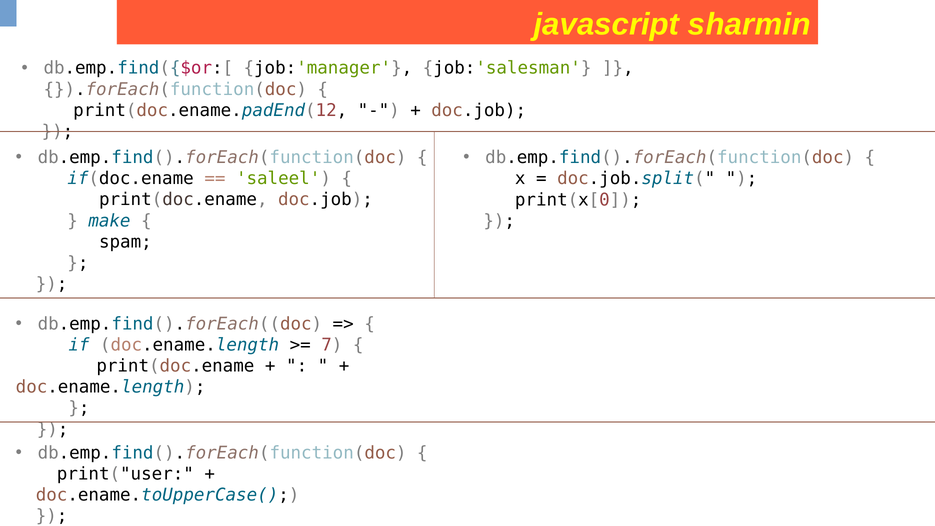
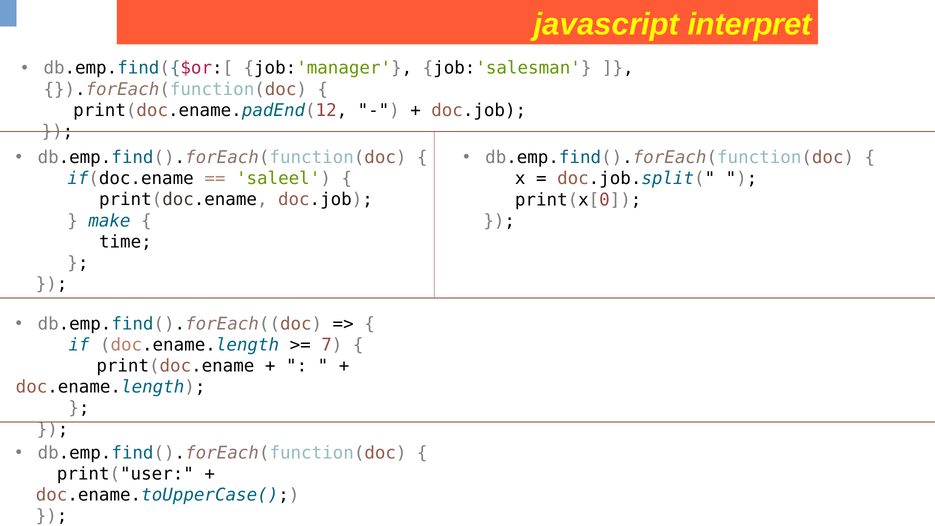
sharmin: sharmin -> interpret
spam: spam -> time
